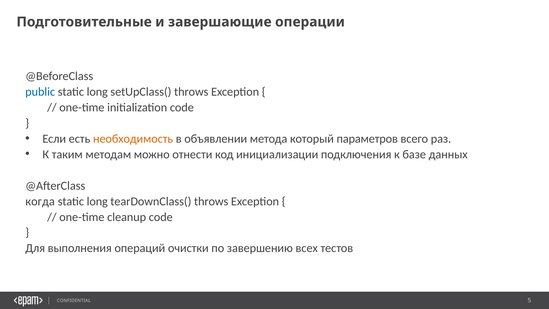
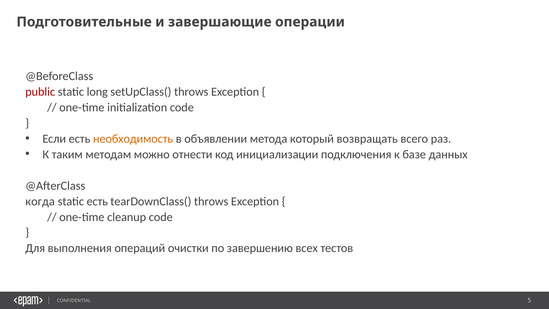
public colour: blue -> red
параметров: параметров -> возвращать
long at (97, 201): long -> есть
